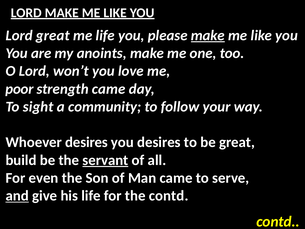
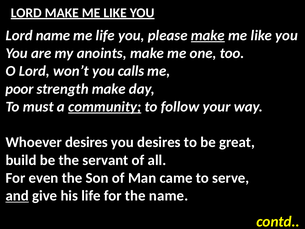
Lord great: great -> name
love: love -> calls
strength came: came -> make
sight: sight -> must
community underline: none -> present
servant underline: present -> none
the contd: contd -> name
